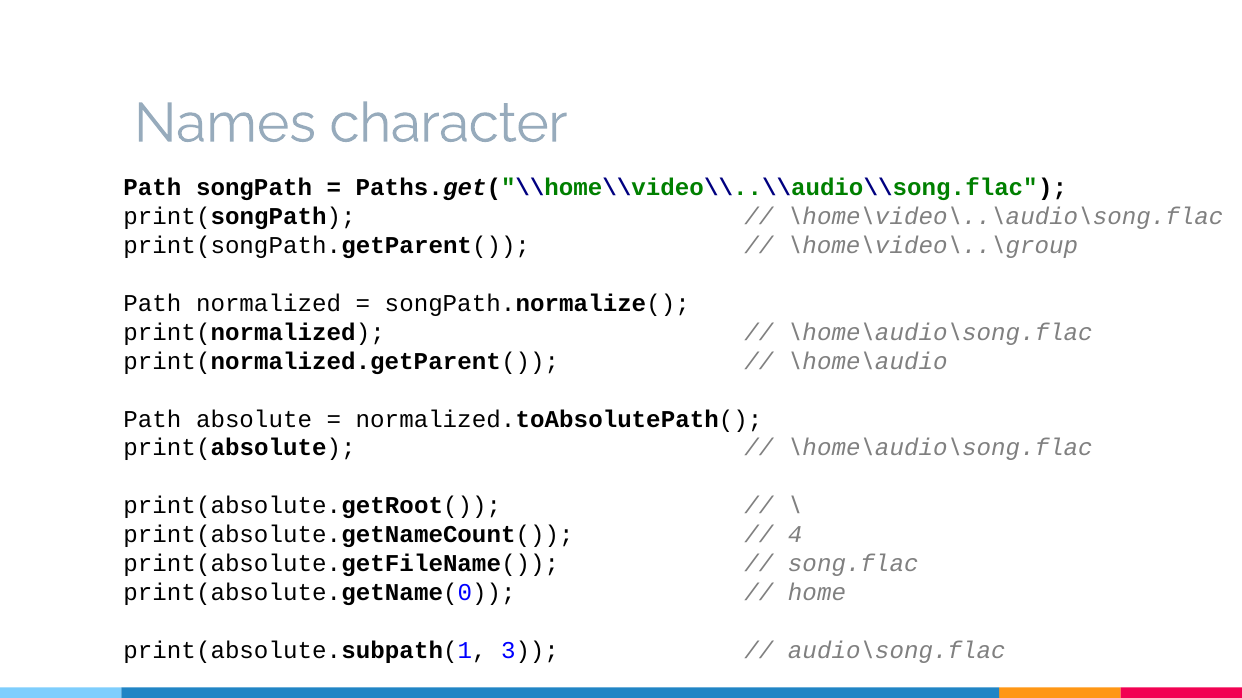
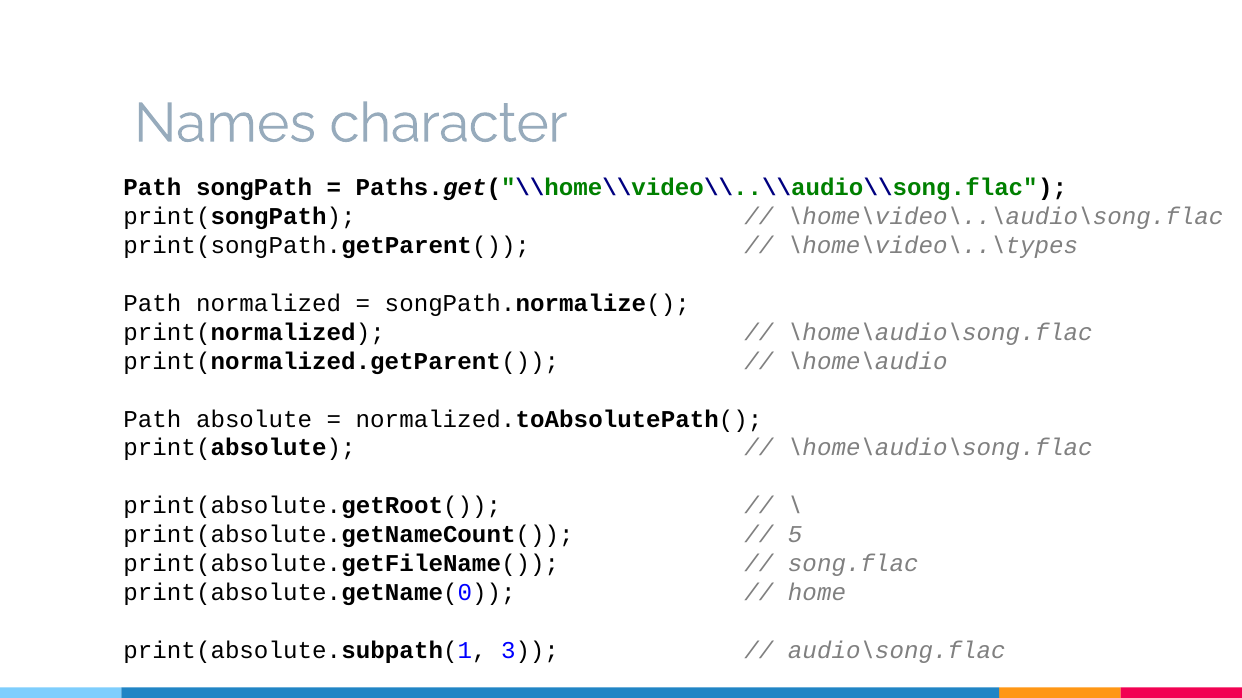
\home\video\..\group: \home\video\..\group -> \home\video\..\types
4: 4 -> 5
